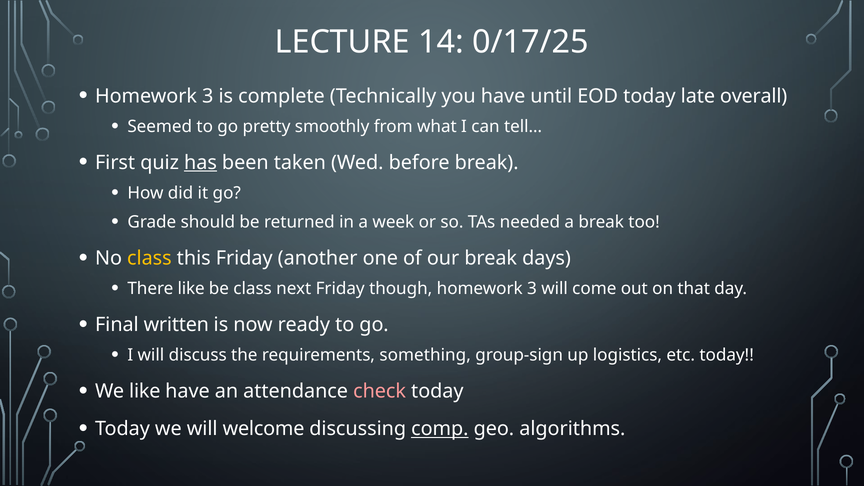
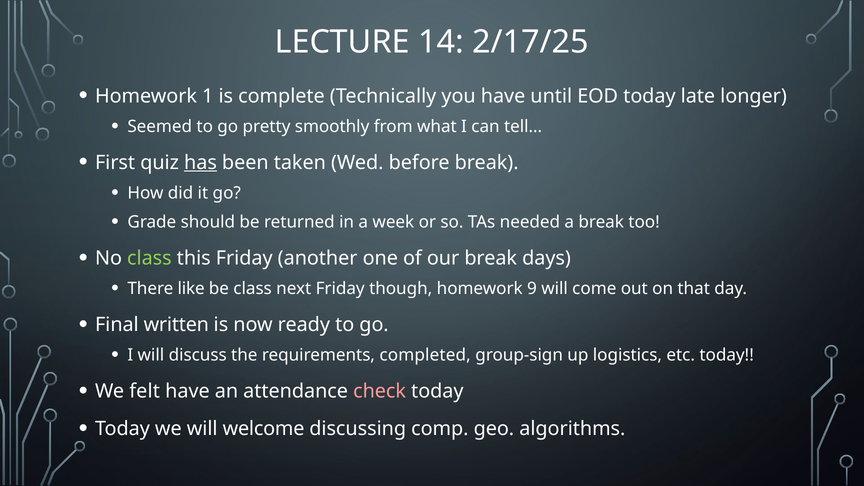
0/17/25: 0/17/25 -> 2/17/25
3 at (208, 96): 3 -> 1
overall: overall -> longer
class at (149, 258) colour: yellow -> light green
though homework 3: 3 -> 9
something: something -> completed
We like: like -> felt
comp underline: present -> none
